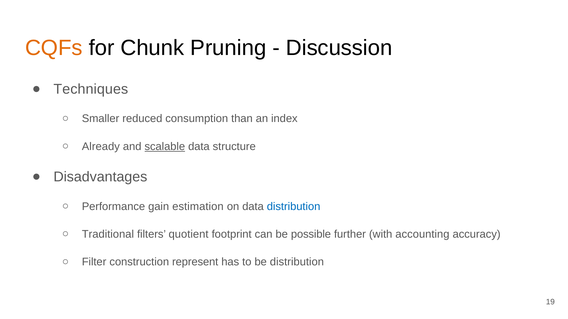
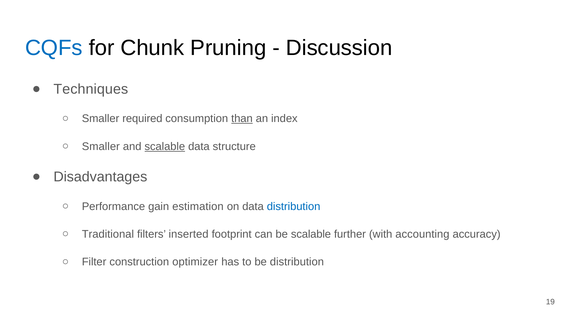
CQFs colour: orange -> blue
reduced: reduced -> required
than underline: none -> present
Already at (101, 147): Already -> Smaller
quotient: quotient -> inserted
be possible: possible -> scalable
represent: represent -> optimizer
